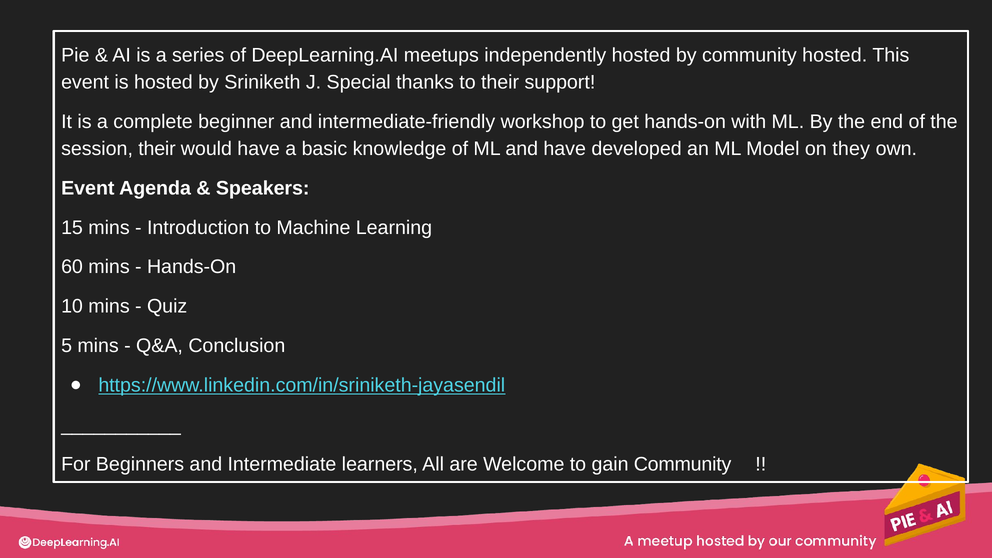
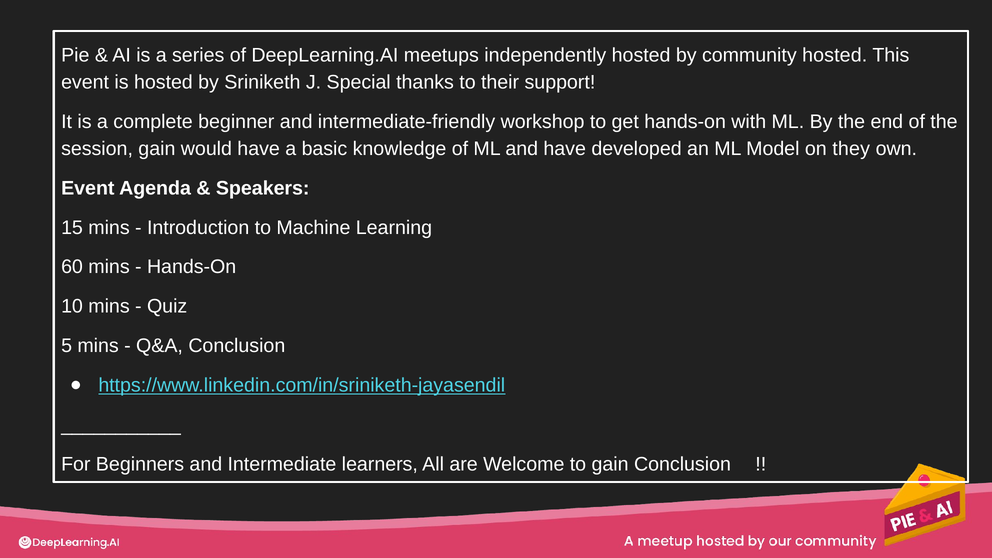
session their: their -> gain
gain Community: Community -> Conclusion
